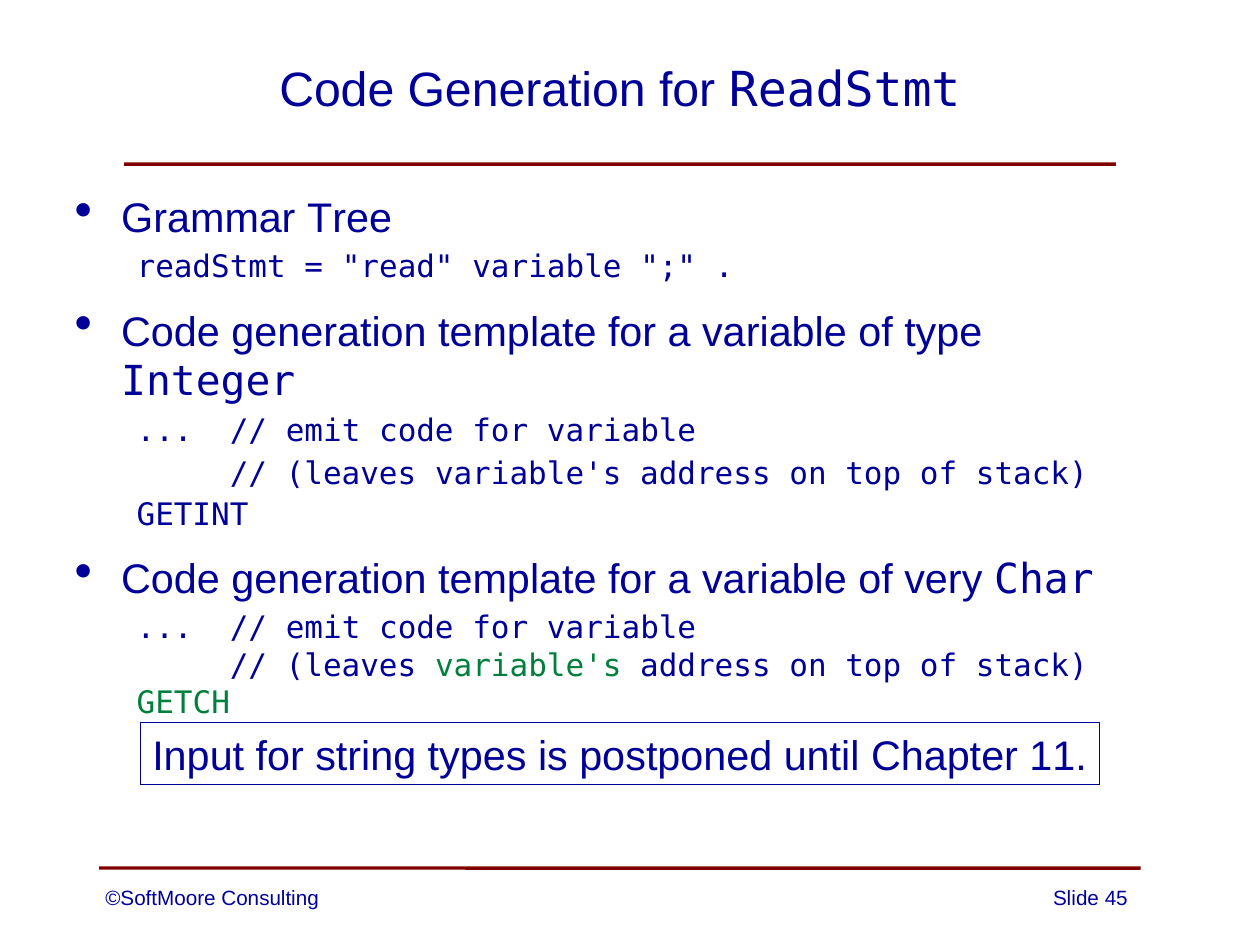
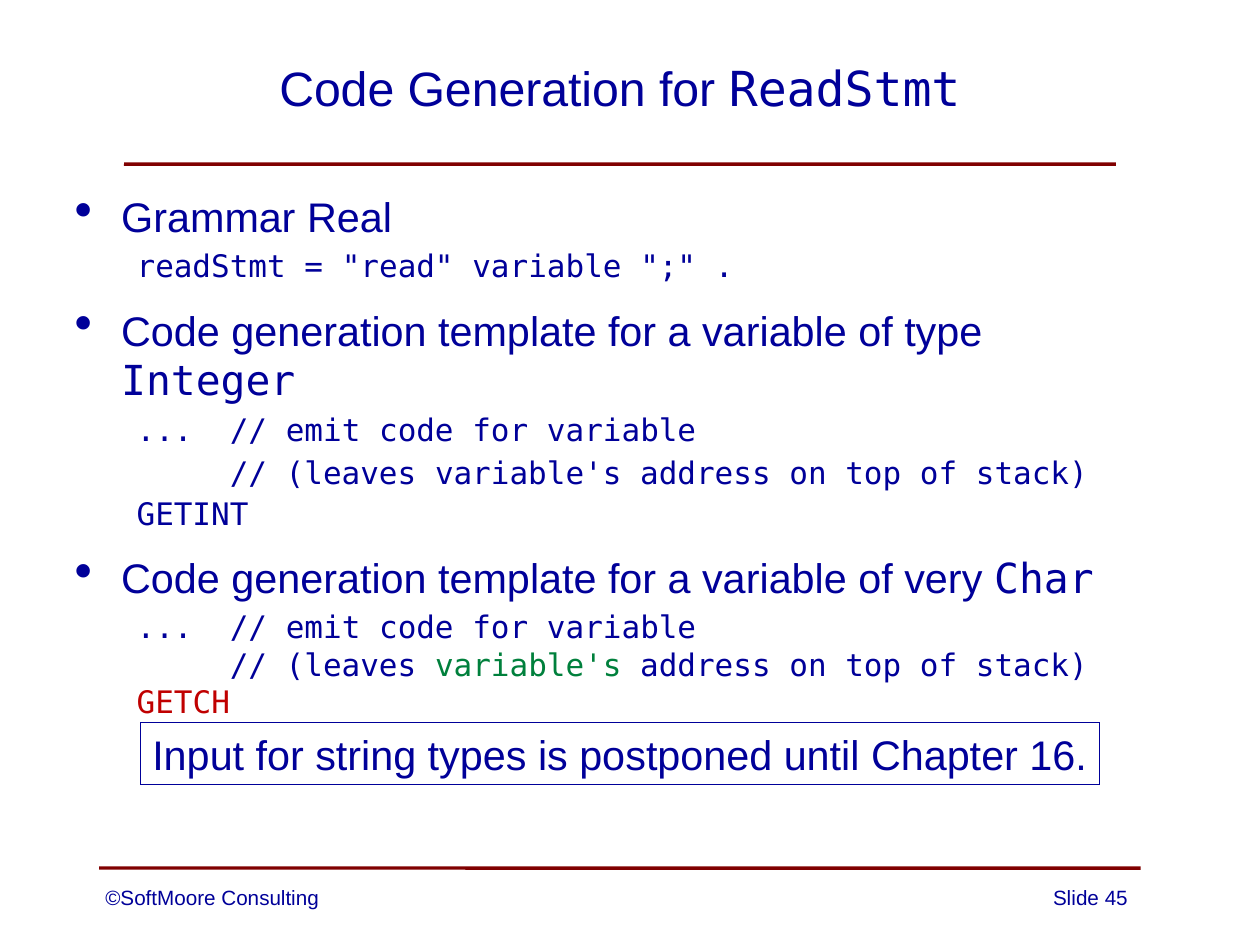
Tree: Tree -> Real
GETCH colour: green -> red
11: 11 -> 16
